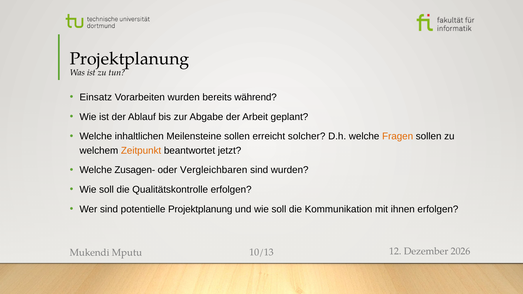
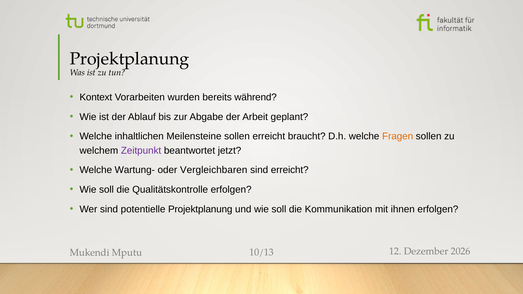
Einsatz: Einsatz -> Kontext
solcher: solcher -> braucht
Zeitpunkt colour: orange -> purple
Zusagen-: Zusagen- -> Wartung-
sind wurden: wurden -> erreicht
